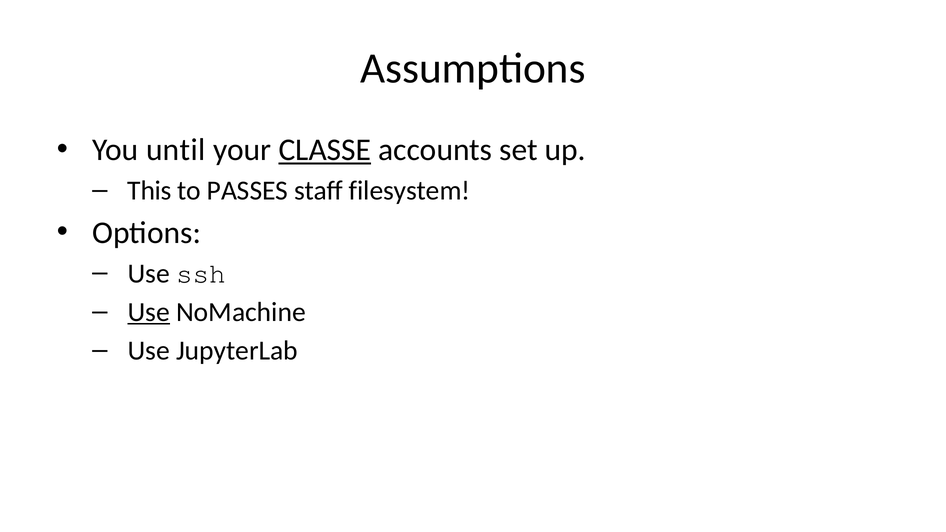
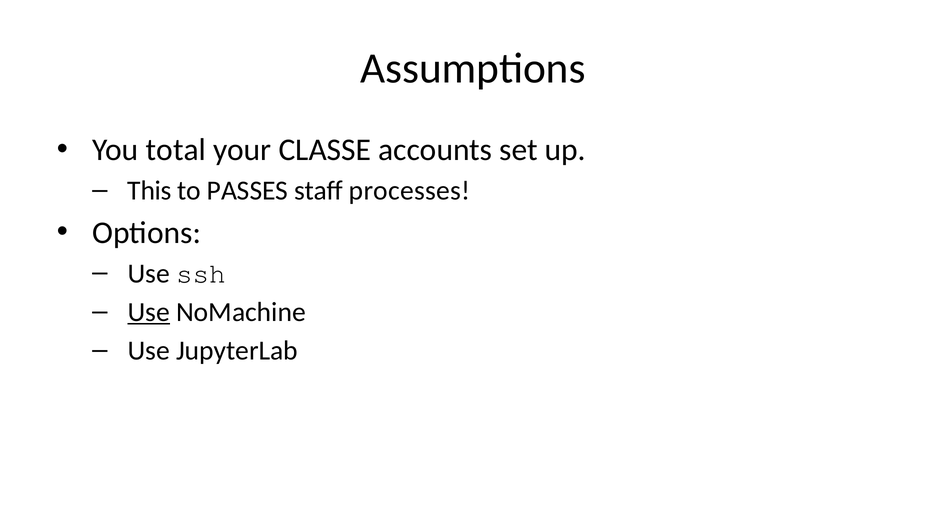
until: until -> total
CLASSE underline: present -> none
filesystem: filesystem -> processes
